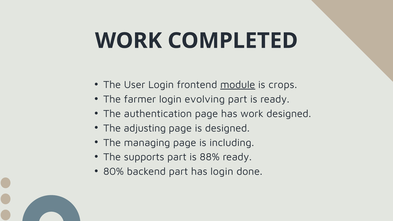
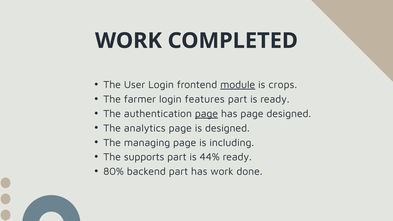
evolving: evolving -> features
page at (206, 114) underline: none -> present
has work: work -> page
adjusting: adjusting -> analytics
88%: 88% -> 44%
has login: login -> work
